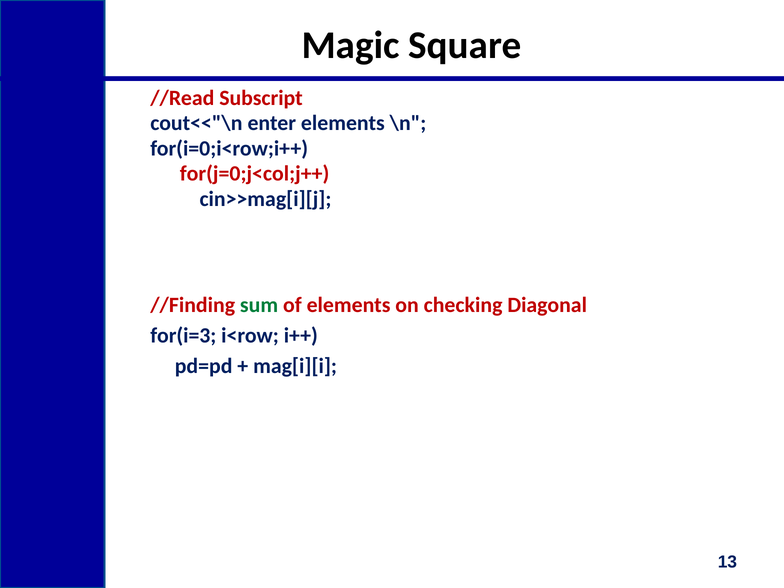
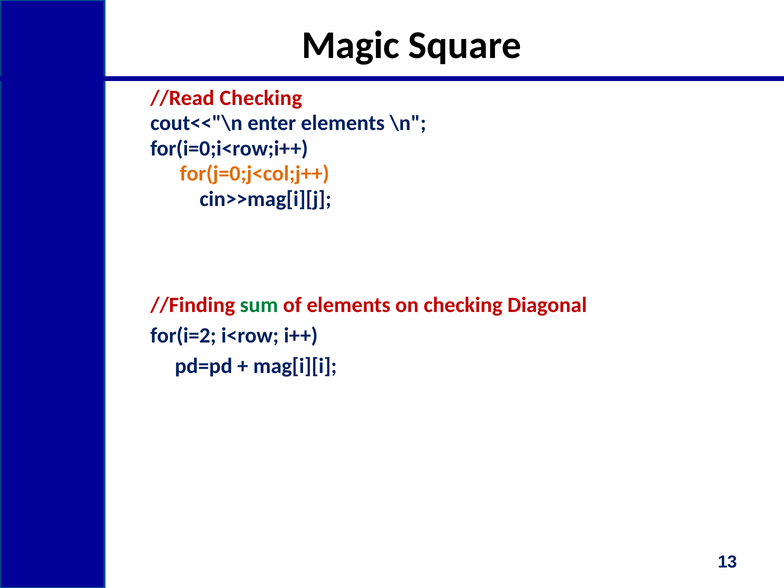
//Read Subscript: Subscript -> Checking
for(j=0;j<col;j++ colour: red -> orange
for(i=3: for(i=3 -> for(i=2
